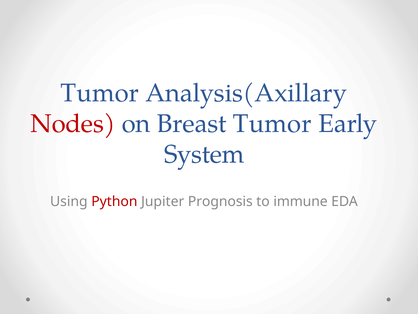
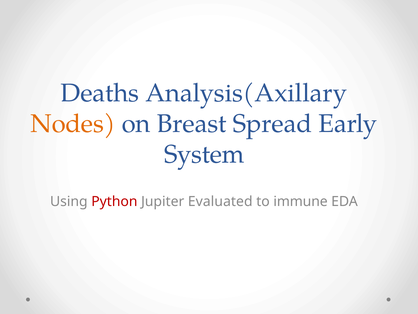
Tumor at (100, 93): Tumor -> Deaths
Nodes colour: red -> orange
Breast Tumor: Tumor -> Spread
Prognosis: Prognosis -> Evaluated
